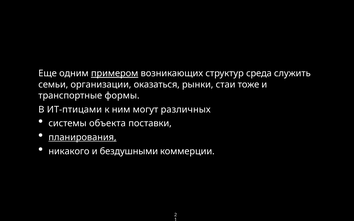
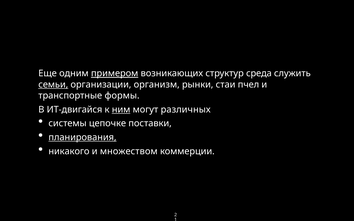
семьи underline: none -> present
оказаться: оказаться -> организм
тоже: тоже -> пчел
ИТ-птицами: ИТ-птицами -> ИТ-двигайся
ним underline: none -> present
объекта: объекта -> цепочке
бездушными: бездушными -> множеством
